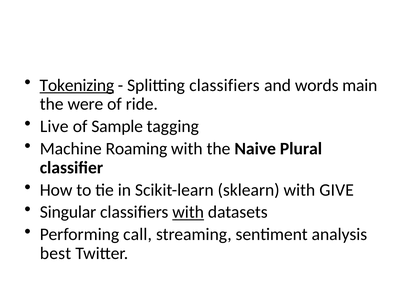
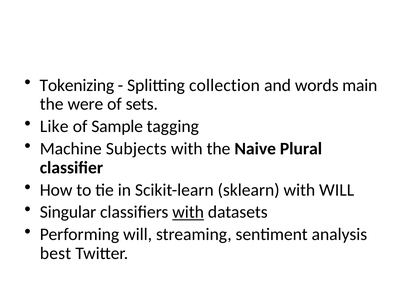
Tokenizing underline: present -> none
Splitting classifiers: classifiers -> collection
ride: ride -> sets
Live: Live -> Like
Roaming: Roaming -> Subjects
with GIVE: GIVE -> WILL
Performing call: call -> will
